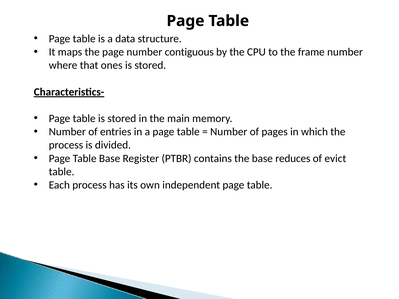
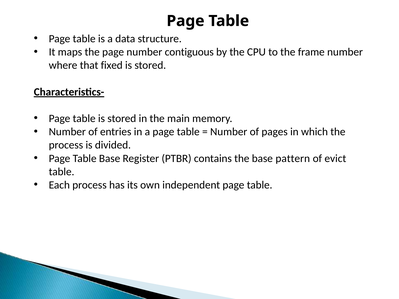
ones: ones -> fixed
reduces: reduces -> pattern
